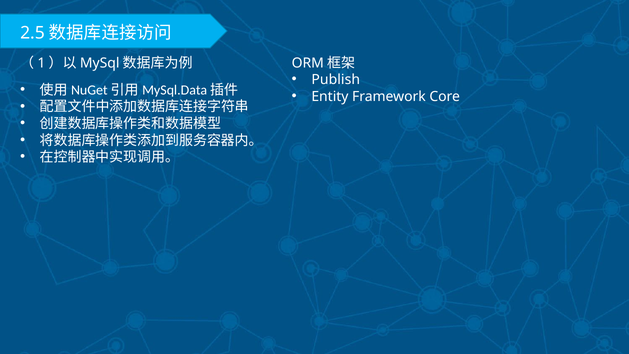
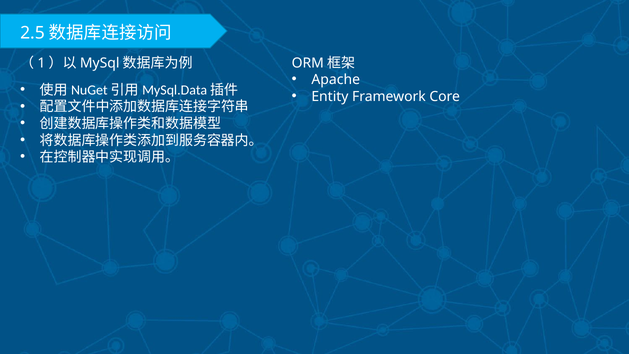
Publish: Publish -> Apache
